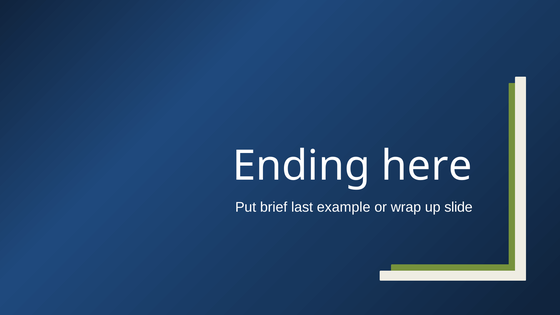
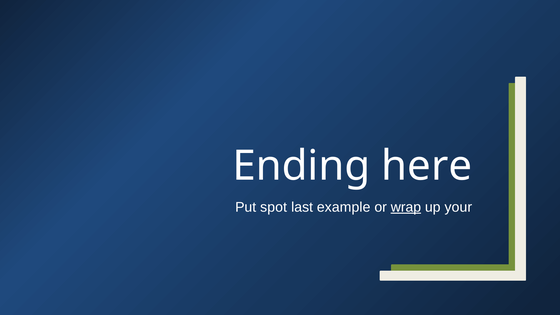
brief: brief -> spot
wrap underline: none -> present
slide: slide -> your
